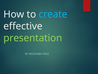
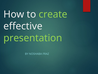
create colour: light blue -> light green
